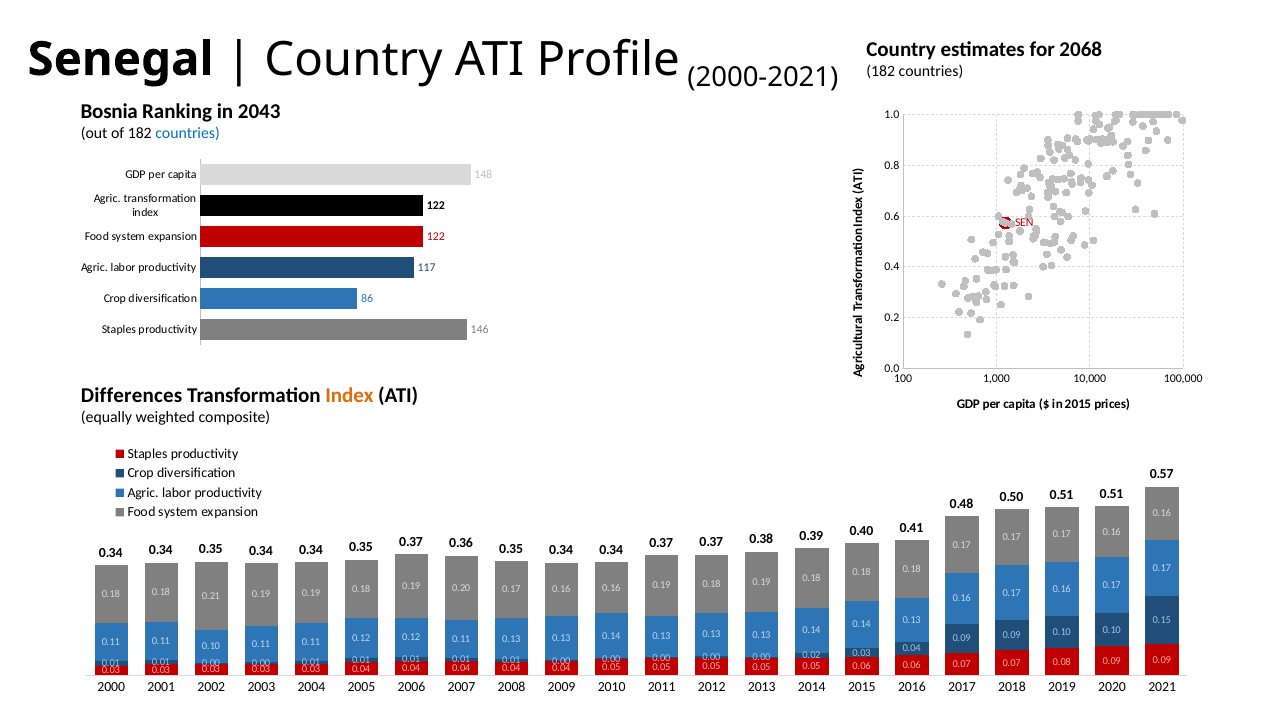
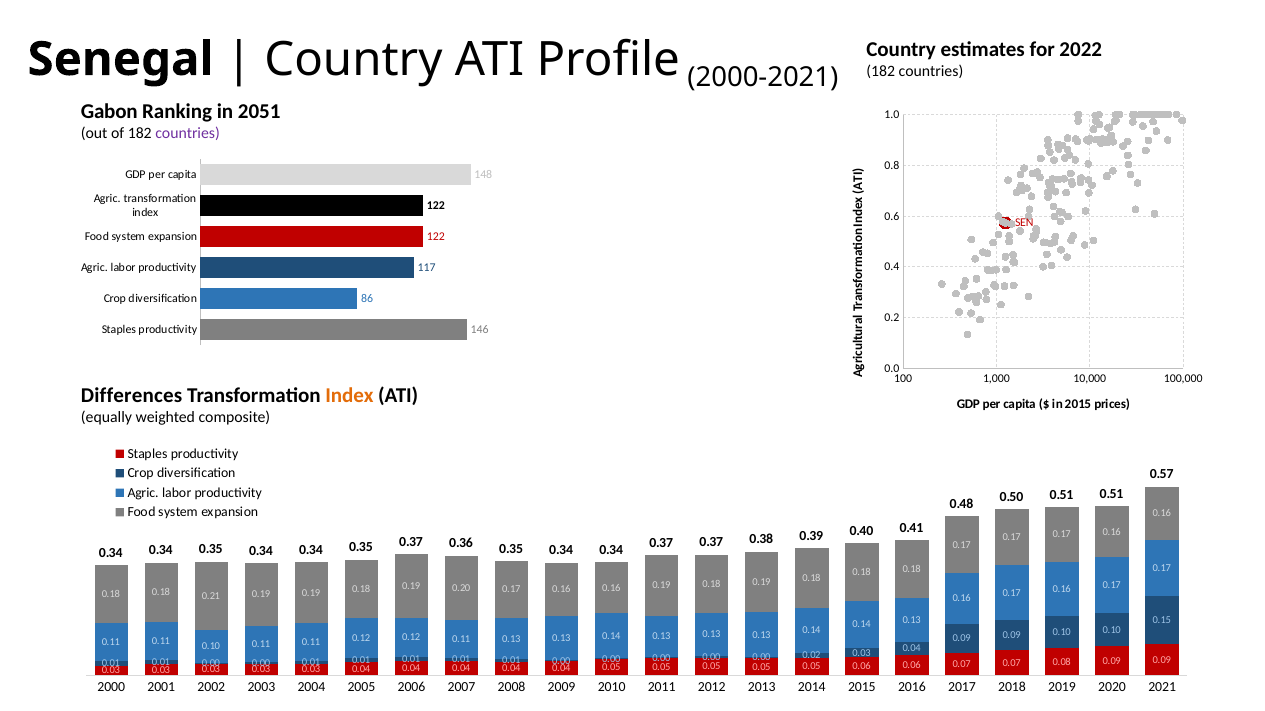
2068: 2068 -> 2022
Bosnia: Bosnia -> Gabon
2043: 2043 -> 2051
countries at (188, 134) colour: blue -> purple
